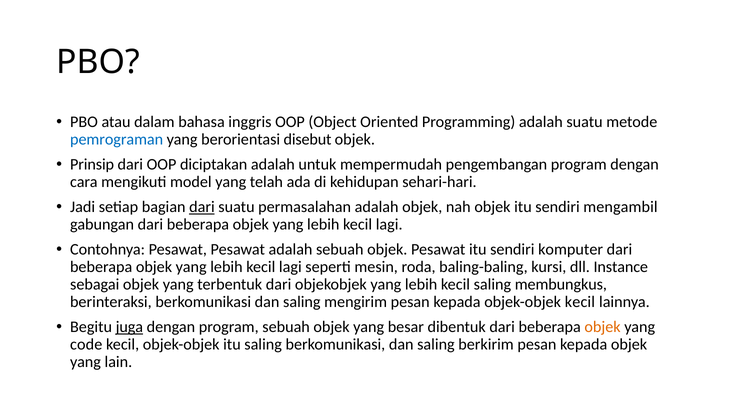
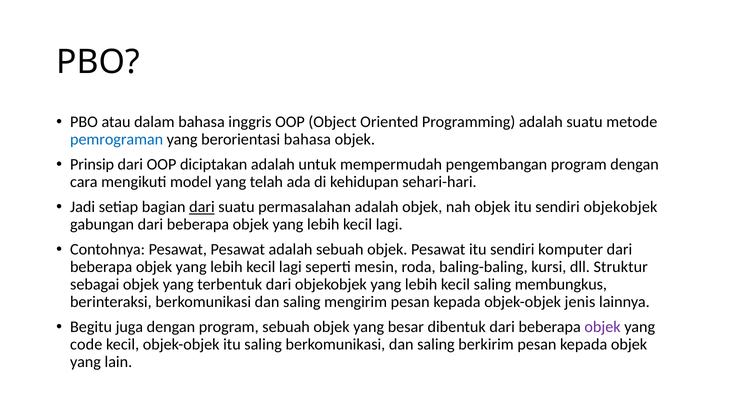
berorientasi disebut: disebut -> bahasa
sendiri mengambil: mengambil -> objekobjek
Instance: Instance -> Struktur
objek-objek kecil: kecil -> jenis
juga underline: present -> none
objek at (603, 327) colour: orange -> purple
